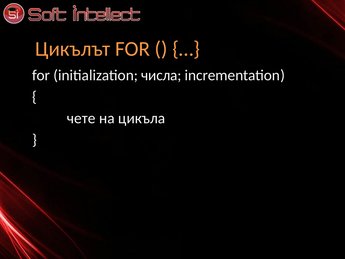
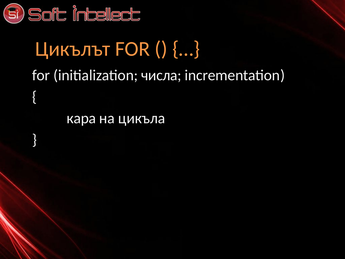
чете: чете -> кара
